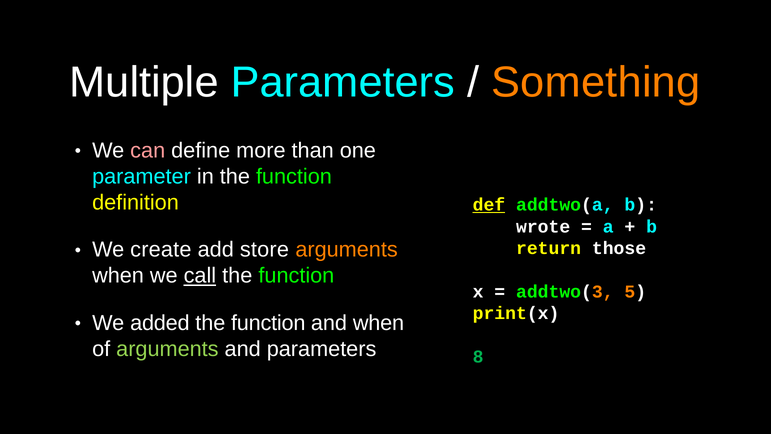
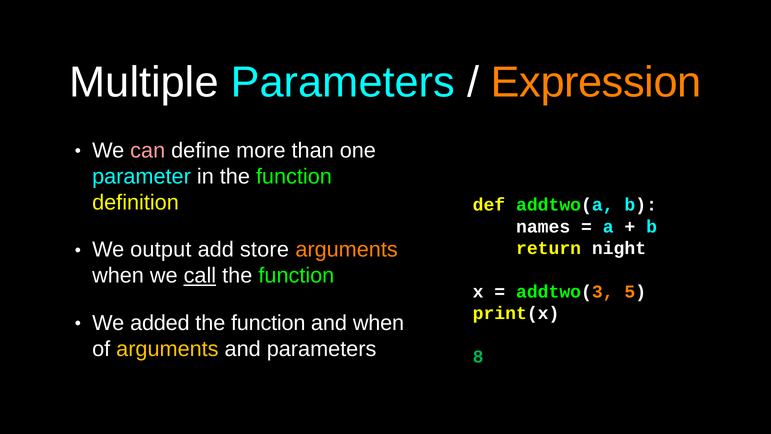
Something: Something -> Expression
def underline: present -> none
wrote: wrote -> names
create: create -> output
those: those -> night
arguments at (167, 349) colour: light green -> yellow
